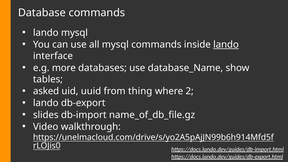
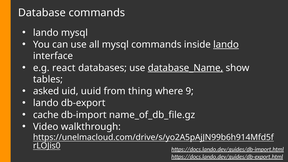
more: more -> react
database_Name underline: none -> present
2: 2 -> 9
slides: slides -> cache
